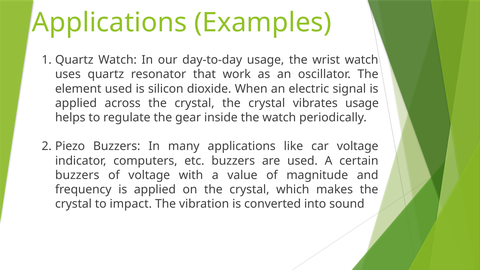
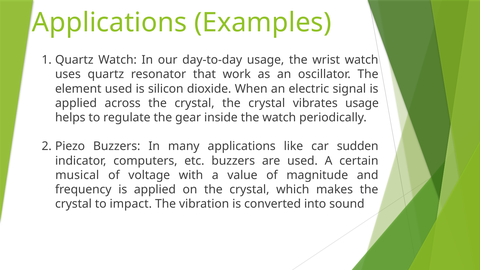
car voltage: voltage -> sudden
buzzers at (77, 175): buzzers -> musical
